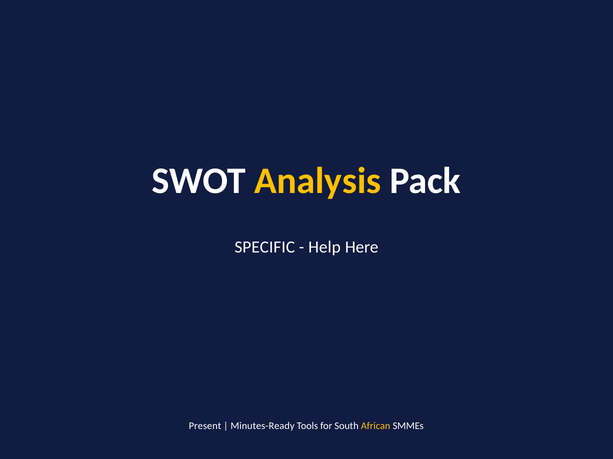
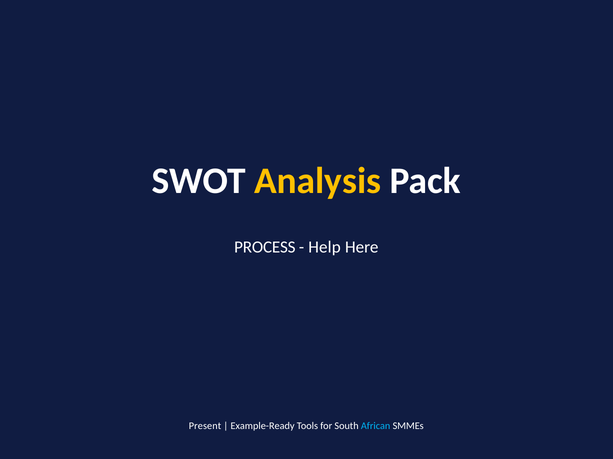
SPECIFIC: SPECIFIC -> PROCESS
Minutes-Ready: Minutes-Ready -> Example-Ready
African colour: yellow -> light blue
